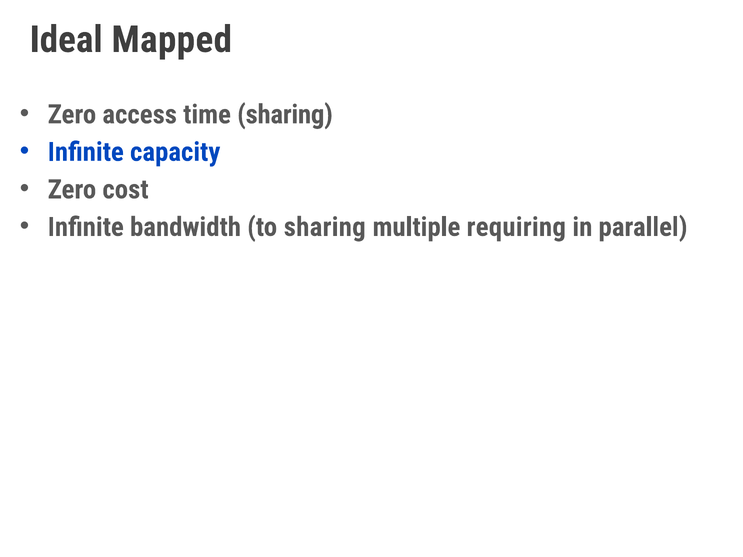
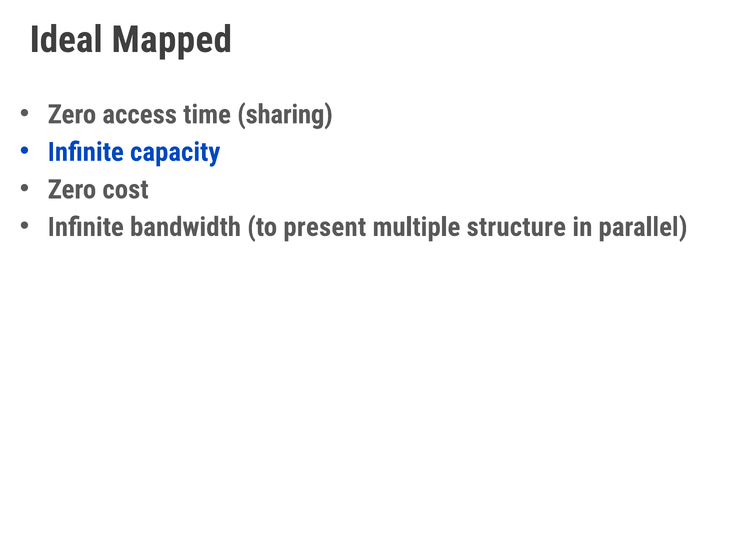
to sharing: sharing -> present
requiring: requiring -> structure
